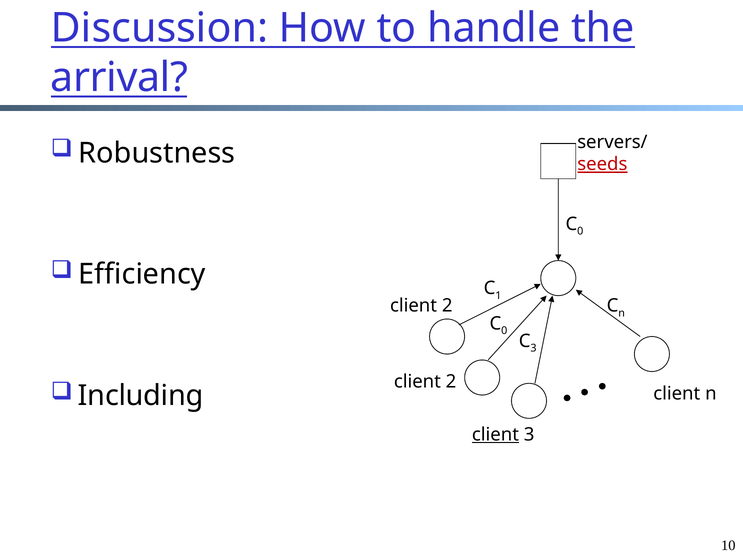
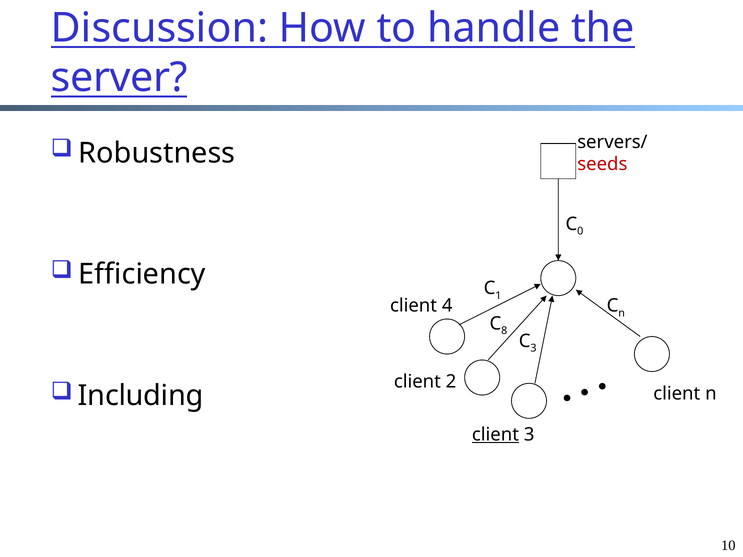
arrival: arrival -> server
seeds underline: present -> none
2 at (447, 306): 2 -> 4
0 at (504, 331): 0 -> 8
